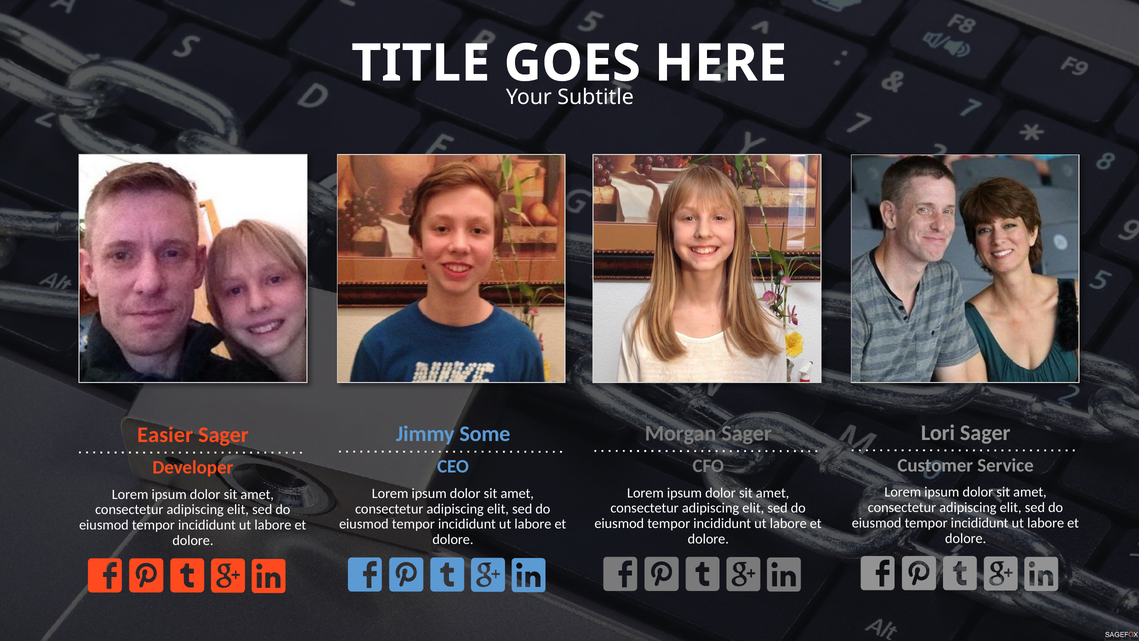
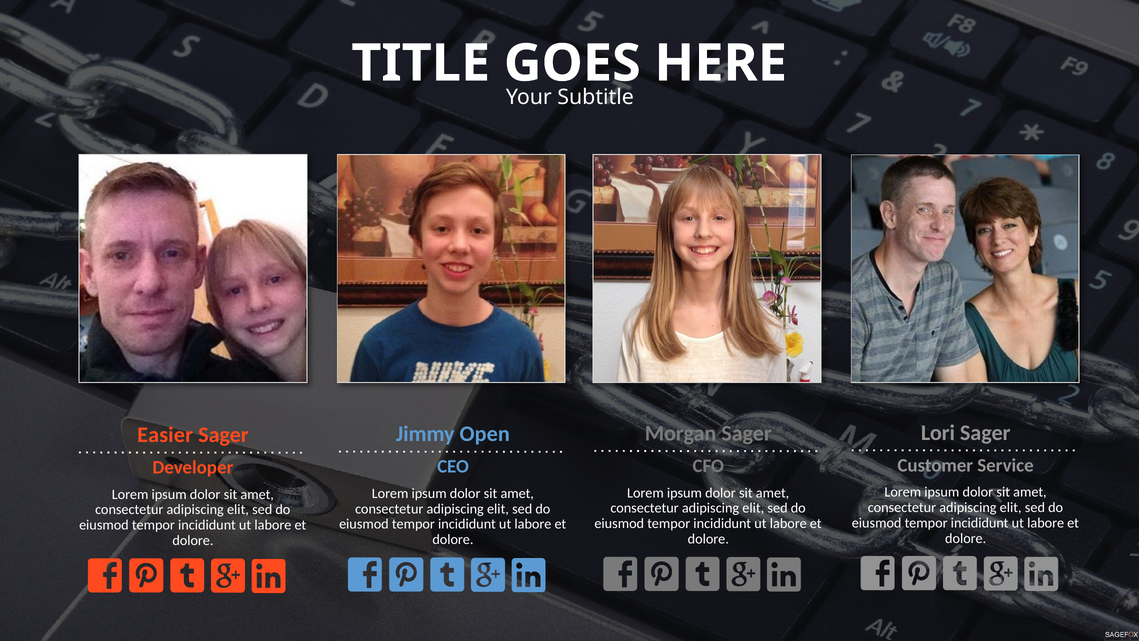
Some: Some -> Open
